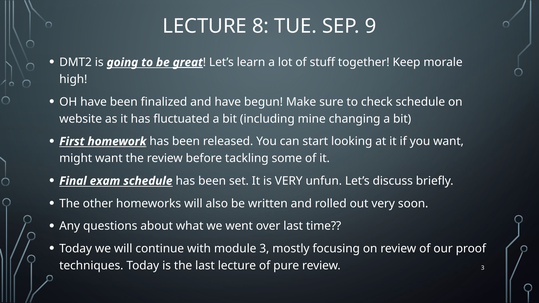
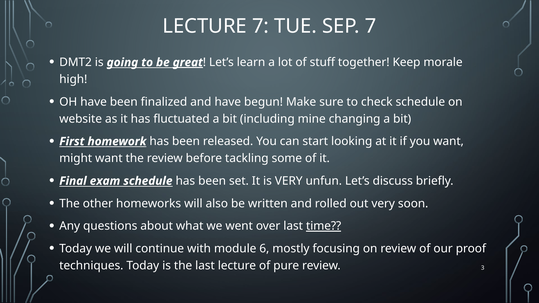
LECTURE 8: 8 -> 7
SEP 9: 9 -> 7
time underline: none -> present
module 3: 3 -> 6
